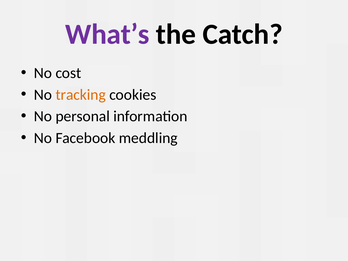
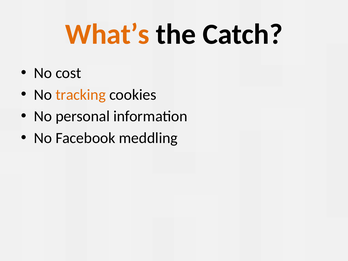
What’s colour: purple -> orange
